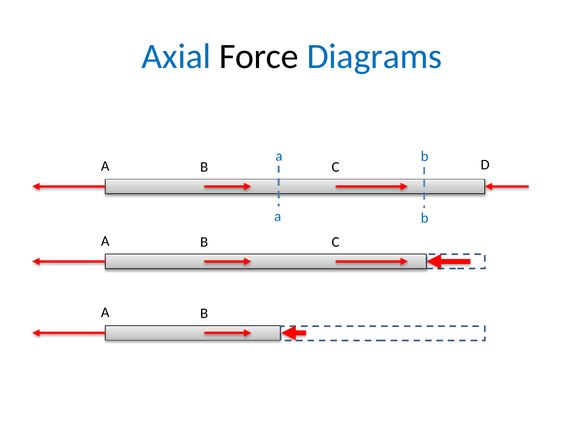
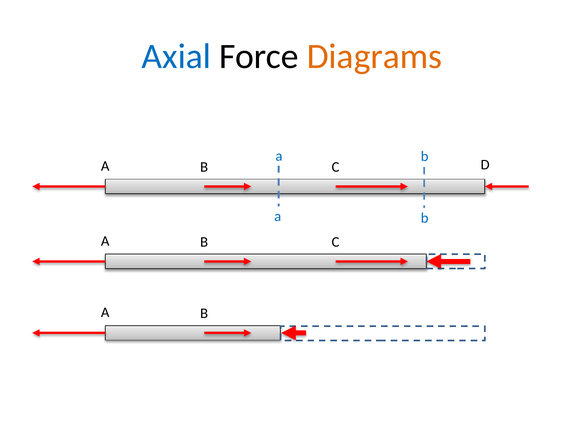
Diagrams colour: blue -> orange
